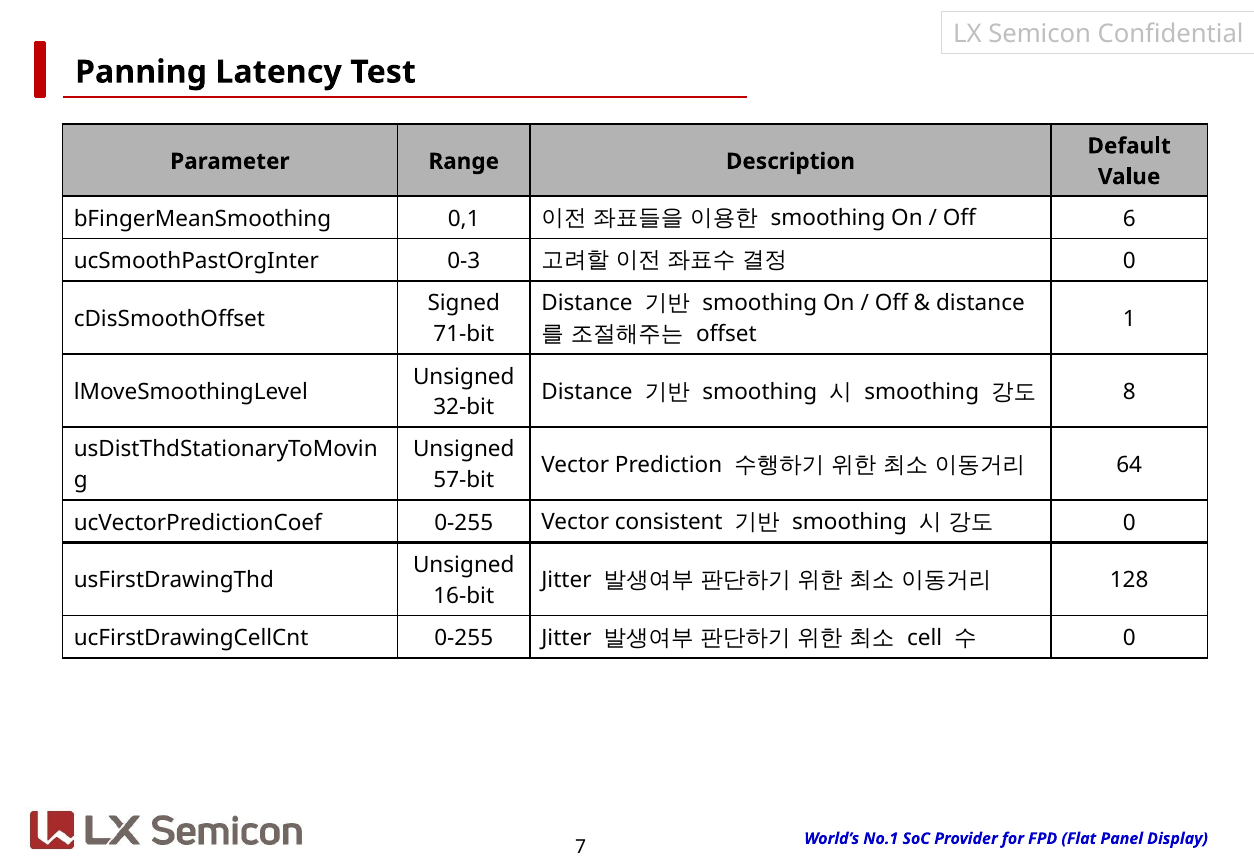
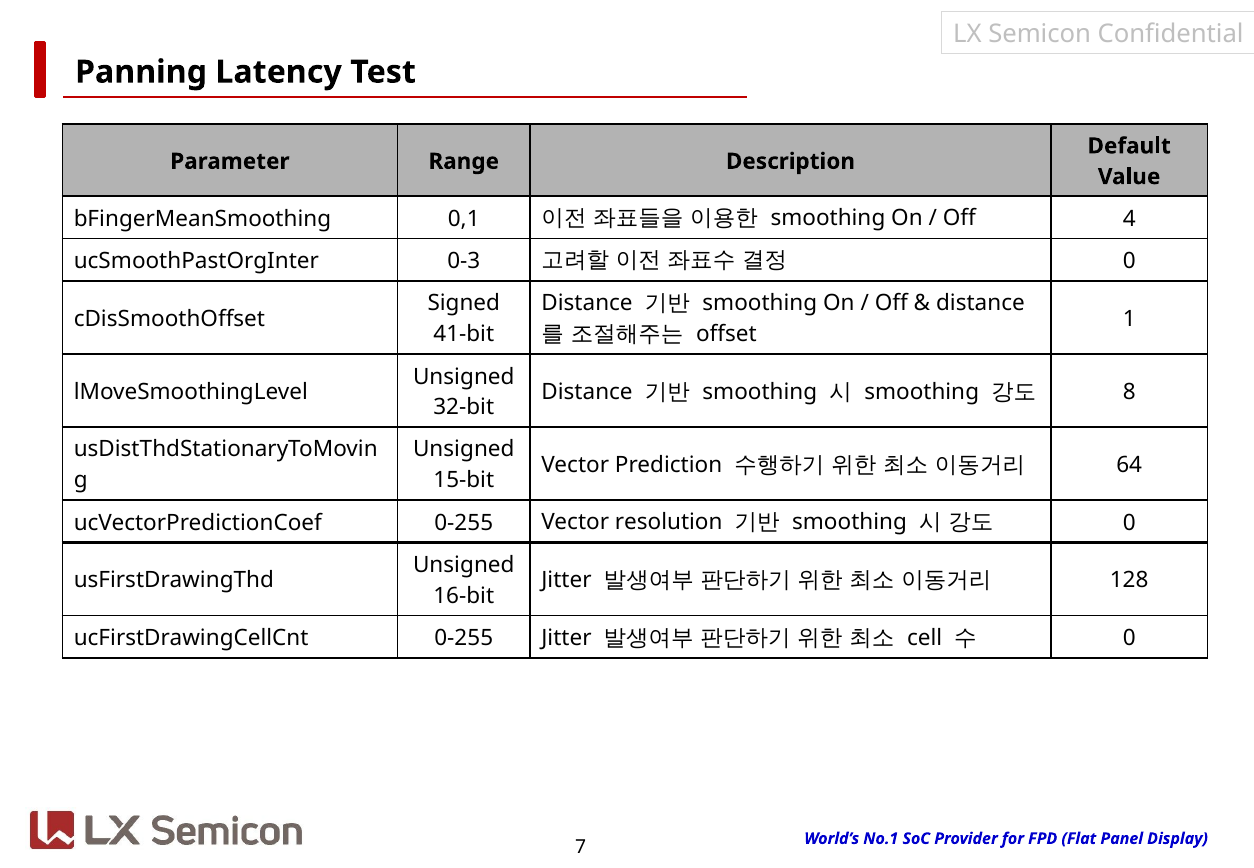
6: 6 -> 4
71-bit: 71-bit -> 41-bit
57-bit: 57-bit -> 15-bit
consistent: consistent -> resolution
